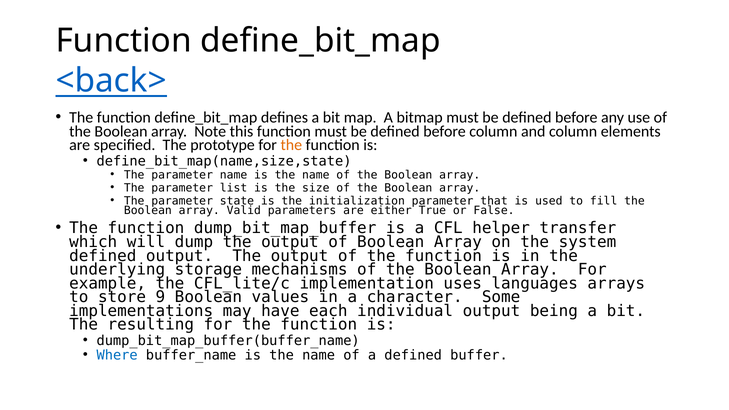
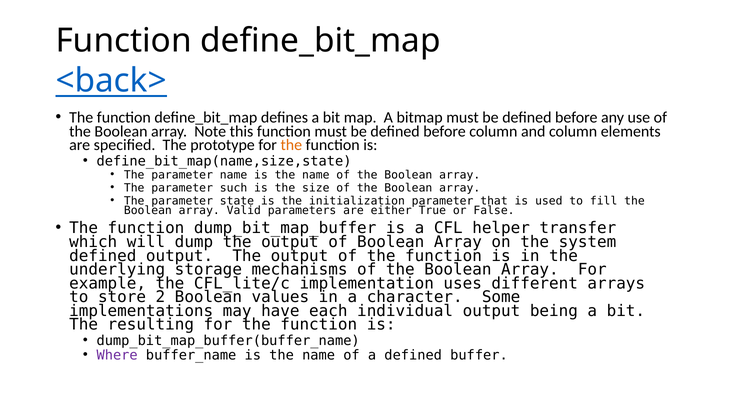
list: list -> such
languages: languages -> different
9: 9 -> 2
Where colour: blue -> purple
